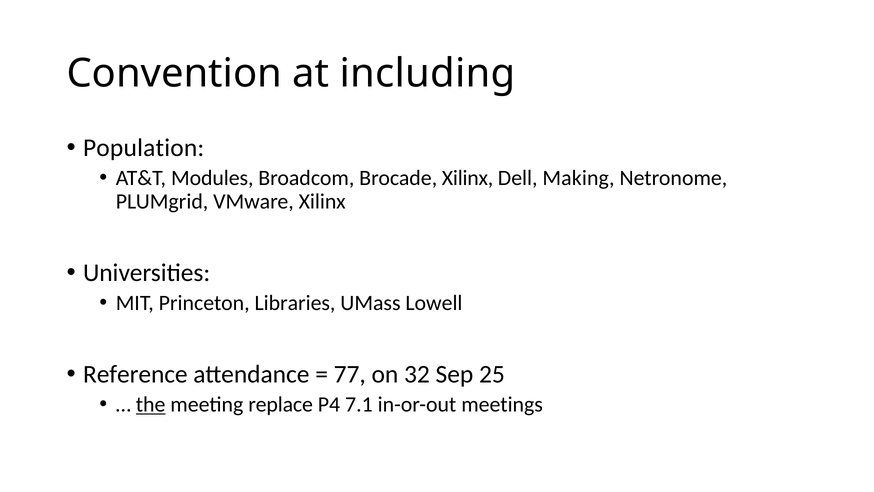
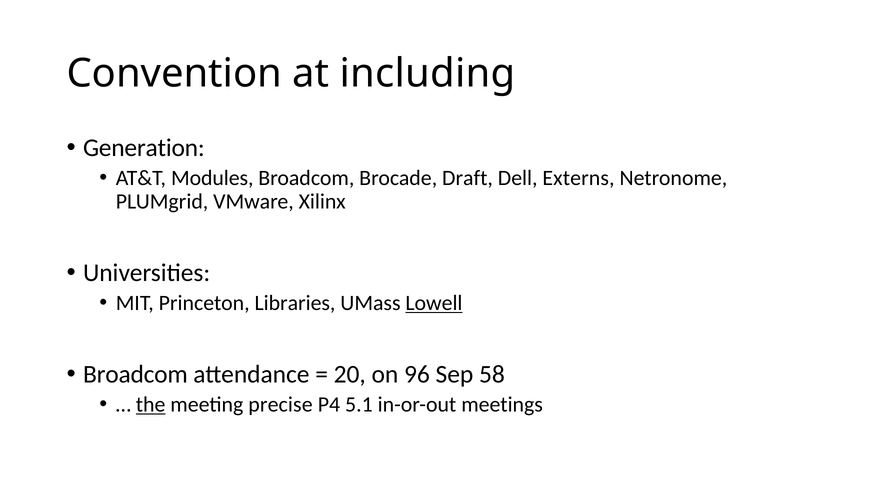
Population: Population -> Generation
Brocade Xilinx: Xilinx -> Draft
Making: Making -> Externs
Lowell underline: none -> present
Reference at (135, 374): Reference -> Broadcom
77: 77 -> 20
32: 32 -> 96
25: 25 -> 58
replace: replace -> precise
7.1: 7.1 -> 5.1
